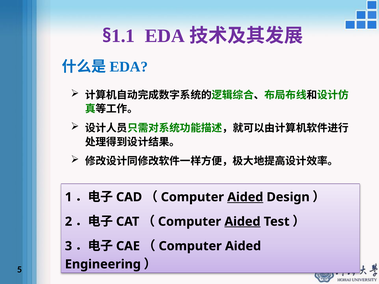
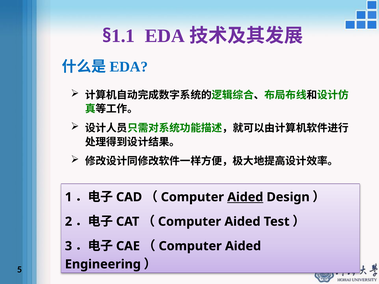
Aided at (242, 222) underline: present -> none
